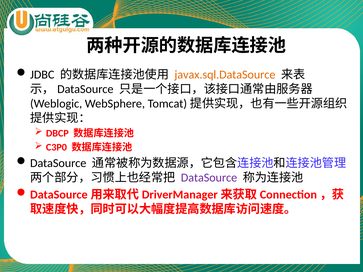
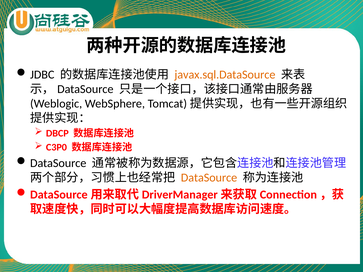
DataSource at (209, 178) colour: purple -> orange
